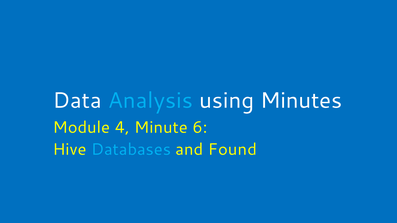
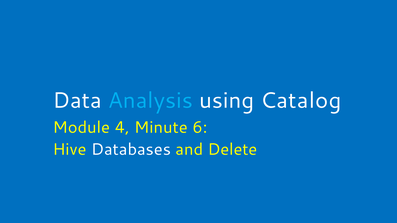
Minutes: Minutes -> Catalog
Databases colour: light blue -> white
Found: Found -> Delete
